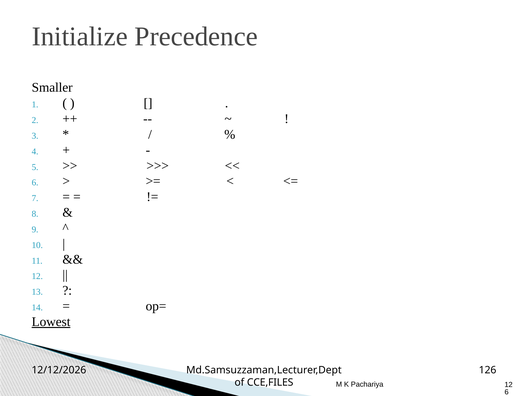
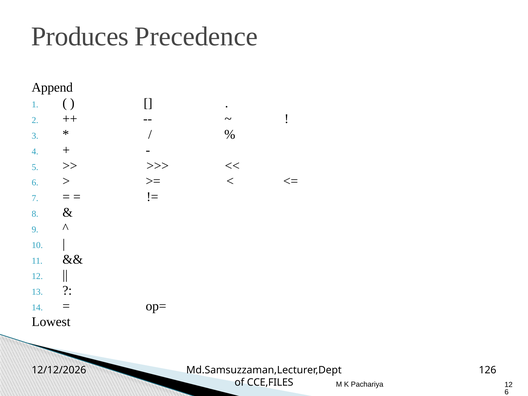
Initialize: Initialize -> Produces
Smaller: Smaller -> Append
Lowest underline: present -> none
